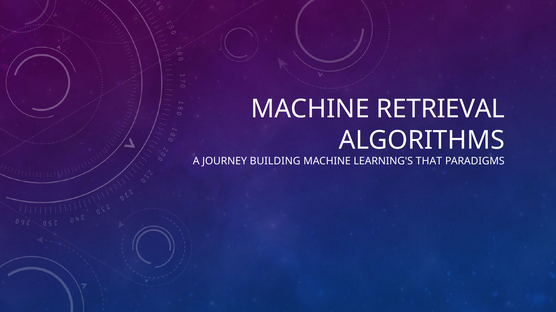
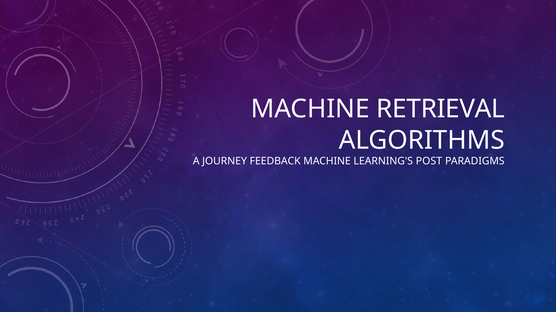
BUILDING: BUILDING -> FEEDBACK
THAT: THAT -> POST
